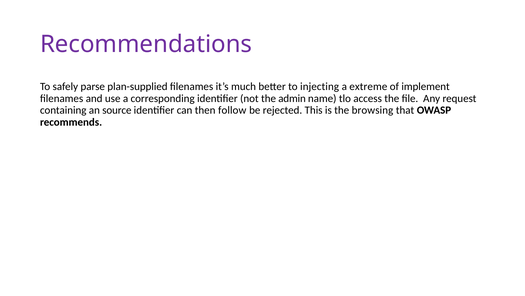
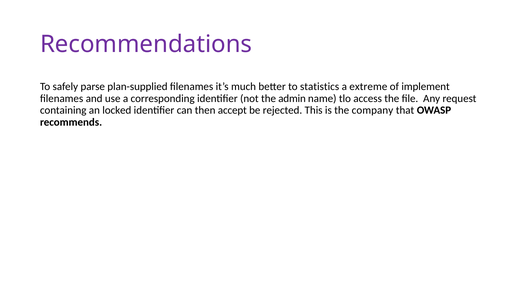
injecting: injecting -> statistics
source: source -> locked
follow: follow -> accept
browsing: browsing -> company
